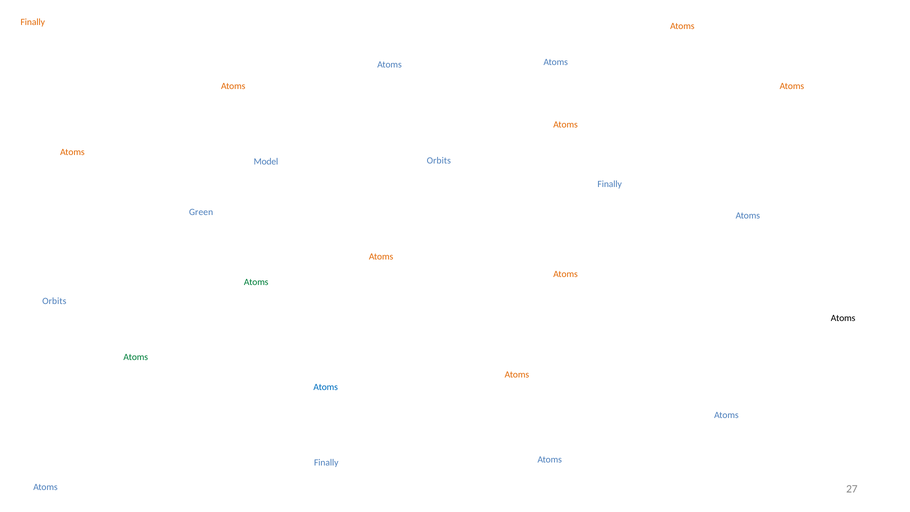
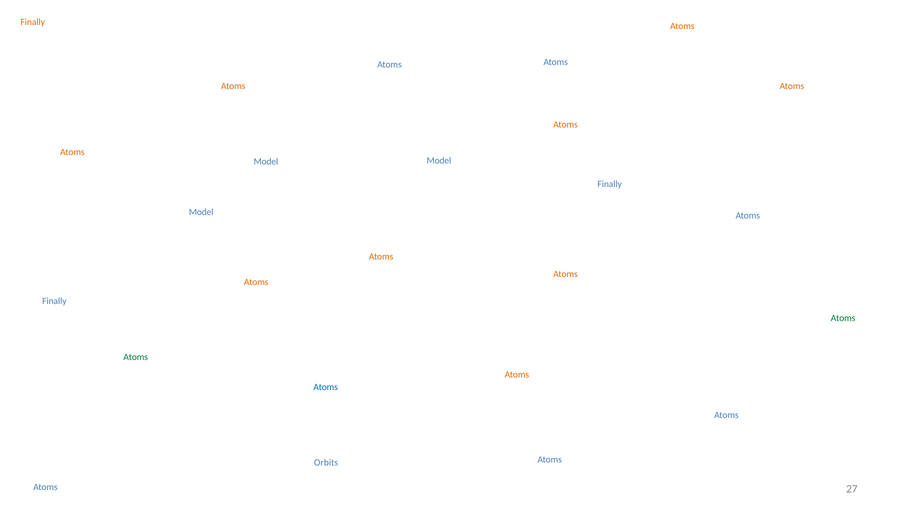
Orbits at (439, 161): Orbits -> Model
Green at (201, 212): Green -> Model
Atoms at (256, 282) colour: green -> orange
Orbits at (54, 301): Orbits -> Finally
Atoms at (843, 318) colour: black -> green
Finally at (326, 463): Finally -> Orbits
